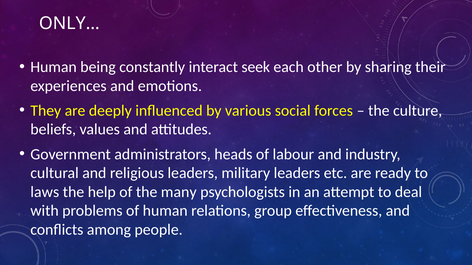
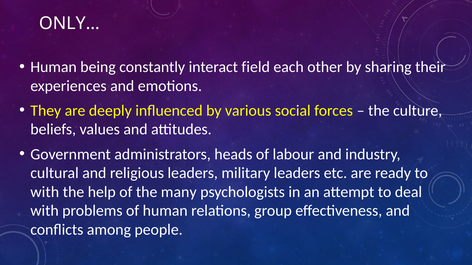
seek: seek -> field
laws at (45, 192): laws -> with
